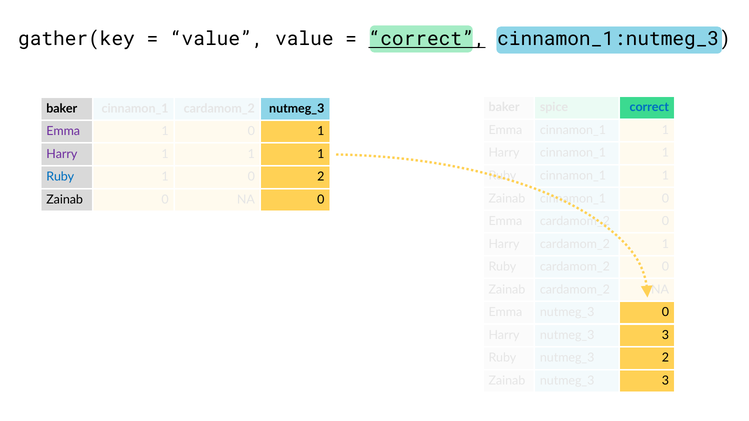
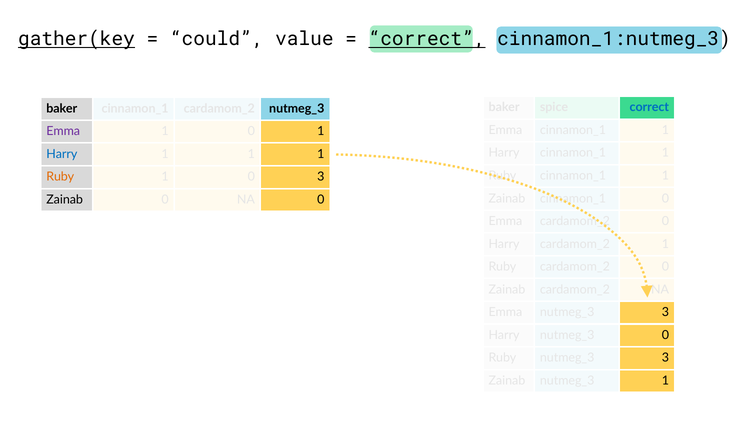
gather(key underline: none -> present
value at (217, 39): value -> could
Harry at (62, 154) colour: purple -> blue
Ruby at (60, 177) colour: blue -> orange
2 at (321, 177): 2 -> 3
0 at (665, 312): 0 -> 3
3 at (665, 335): 3 -> 0
2 at (665, 358): 2 -> 3
3 at (665, 381): 3 -> 1
